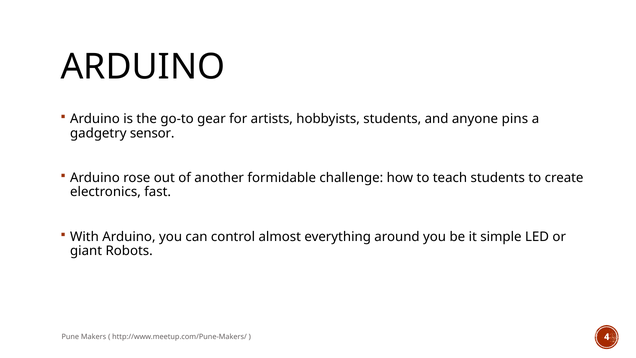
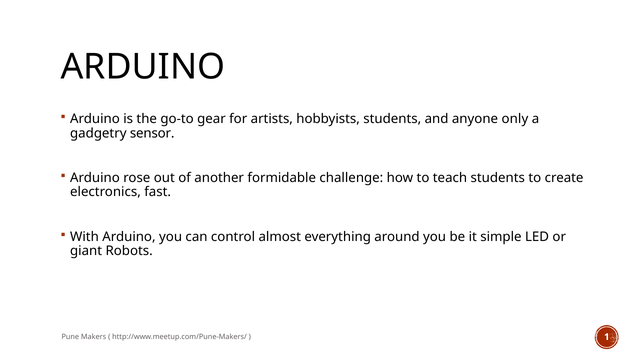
pins: pins -> only
4: 4 -> 1
